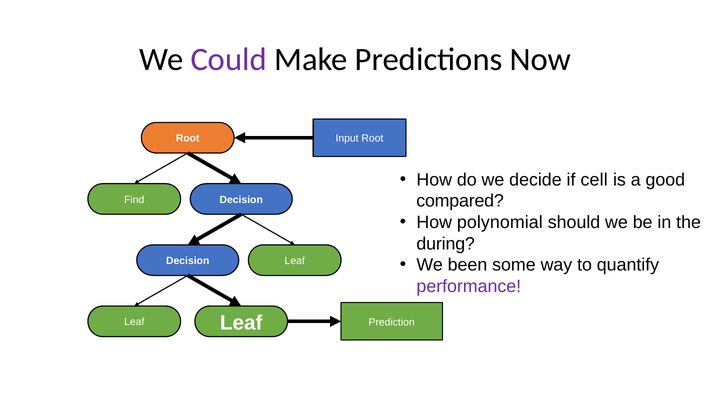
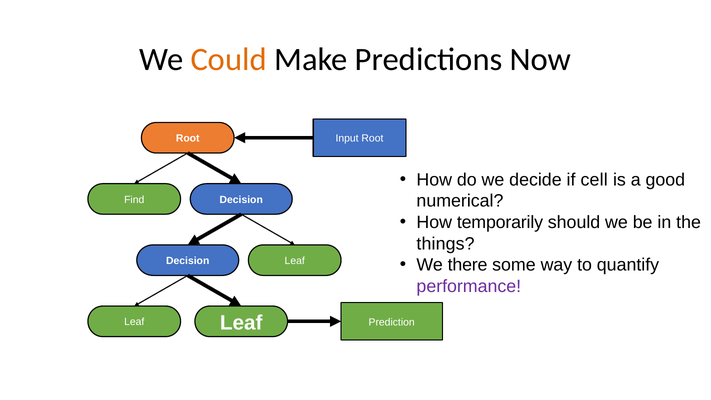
Could colour: purple -> orange
compared: compared -> numerical
polynomial: polynomial -> temporarily
during: during -> things
been: been -> there
